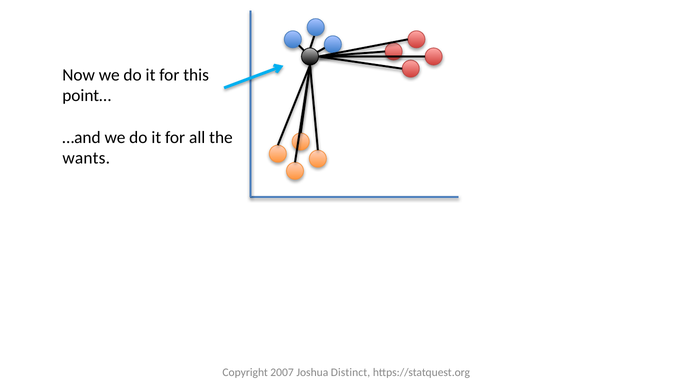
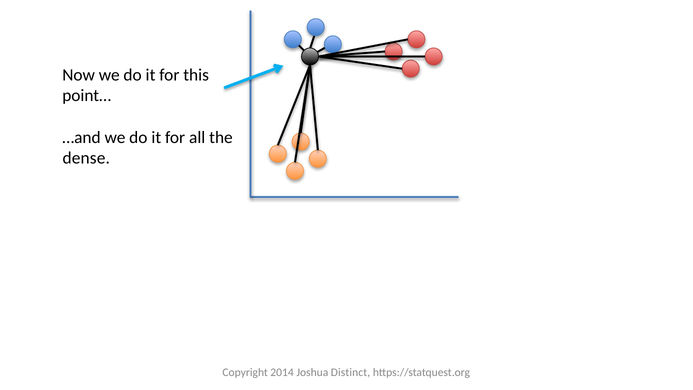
wants: wants -> dense
2007: 2007 -> 2014
